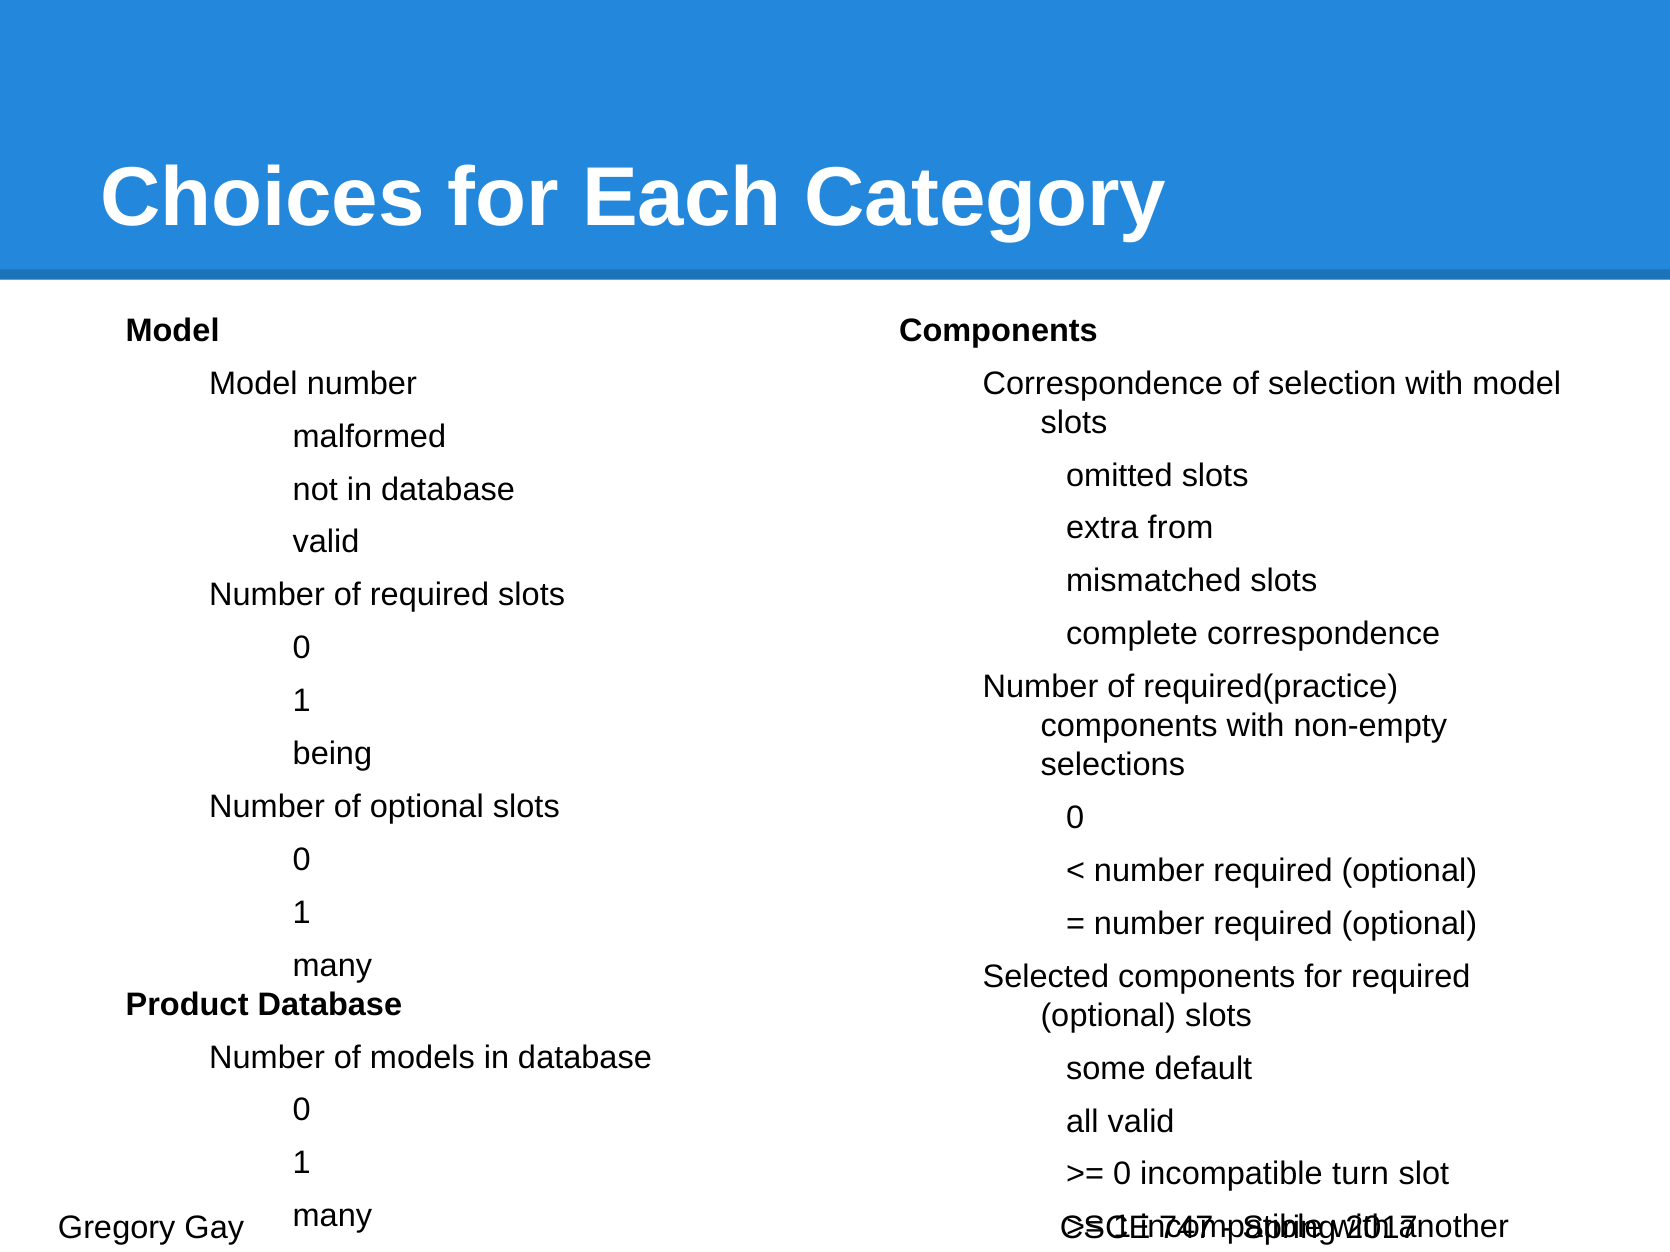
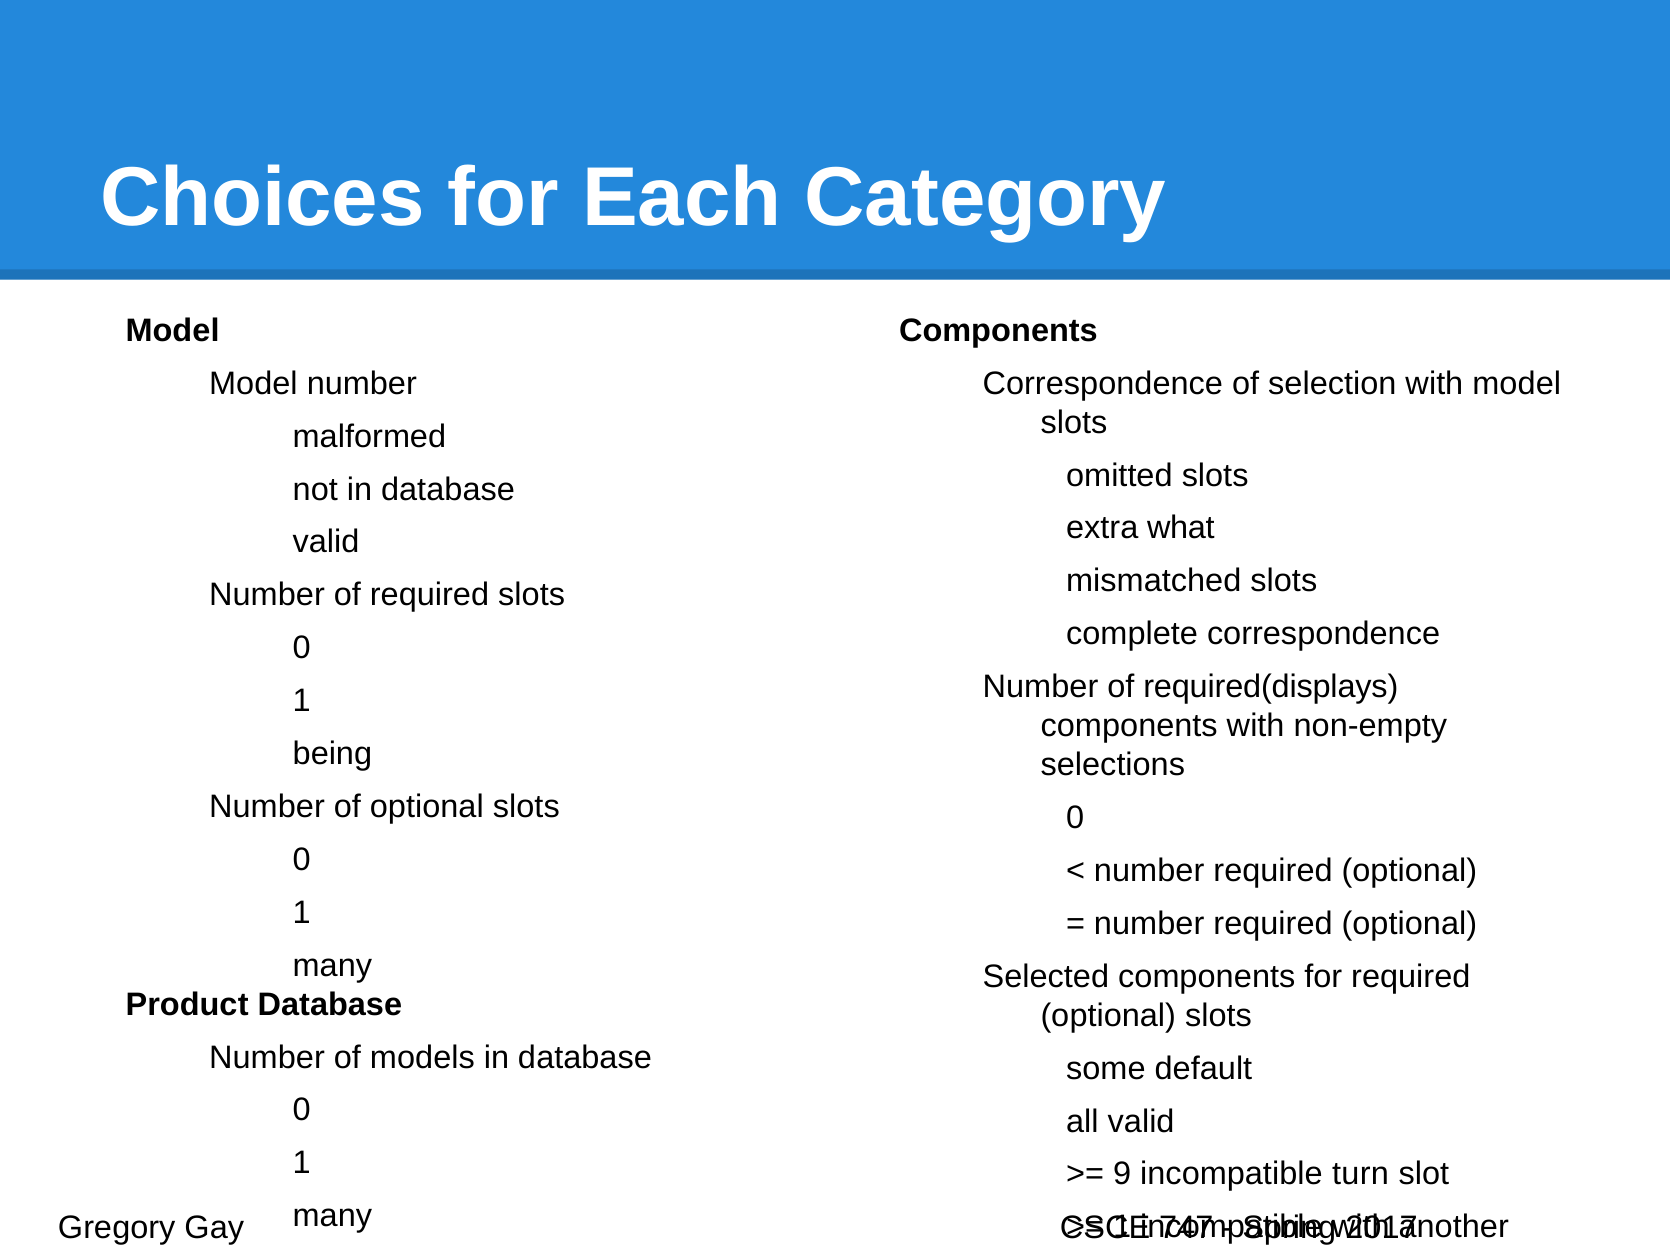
from: from -> what
required(practice: required(practice -> required(displays
0 at (1122, 1175): 0 -> 9
